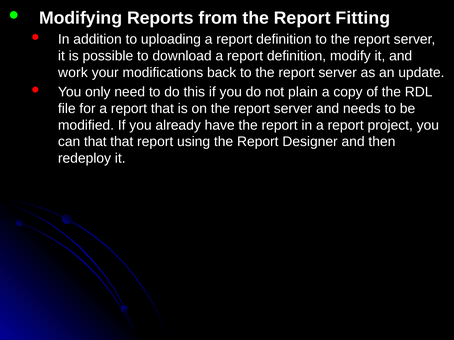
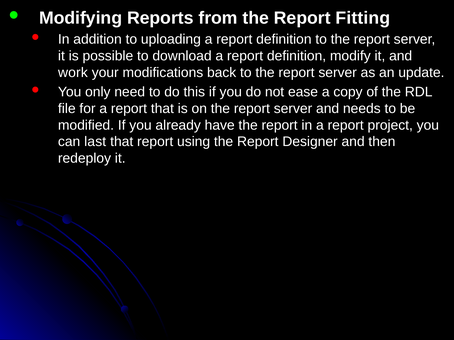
plain: plain -> ease
can that: that -> last
